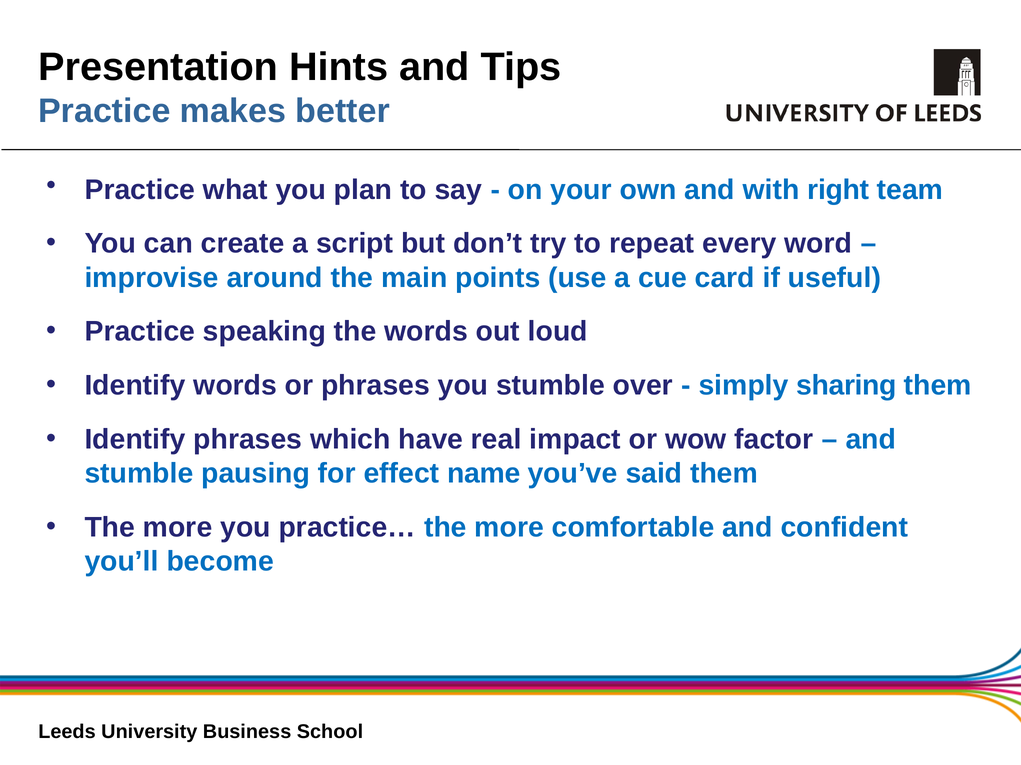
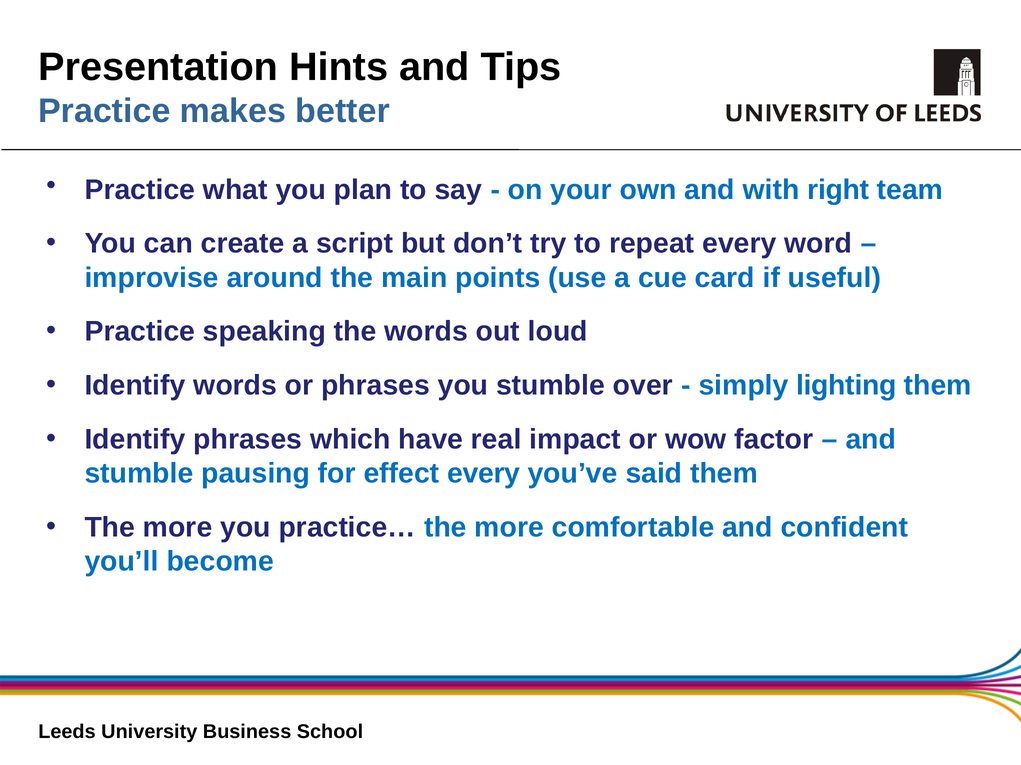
sharing: sharing -> lighting
effect name: name -> every
